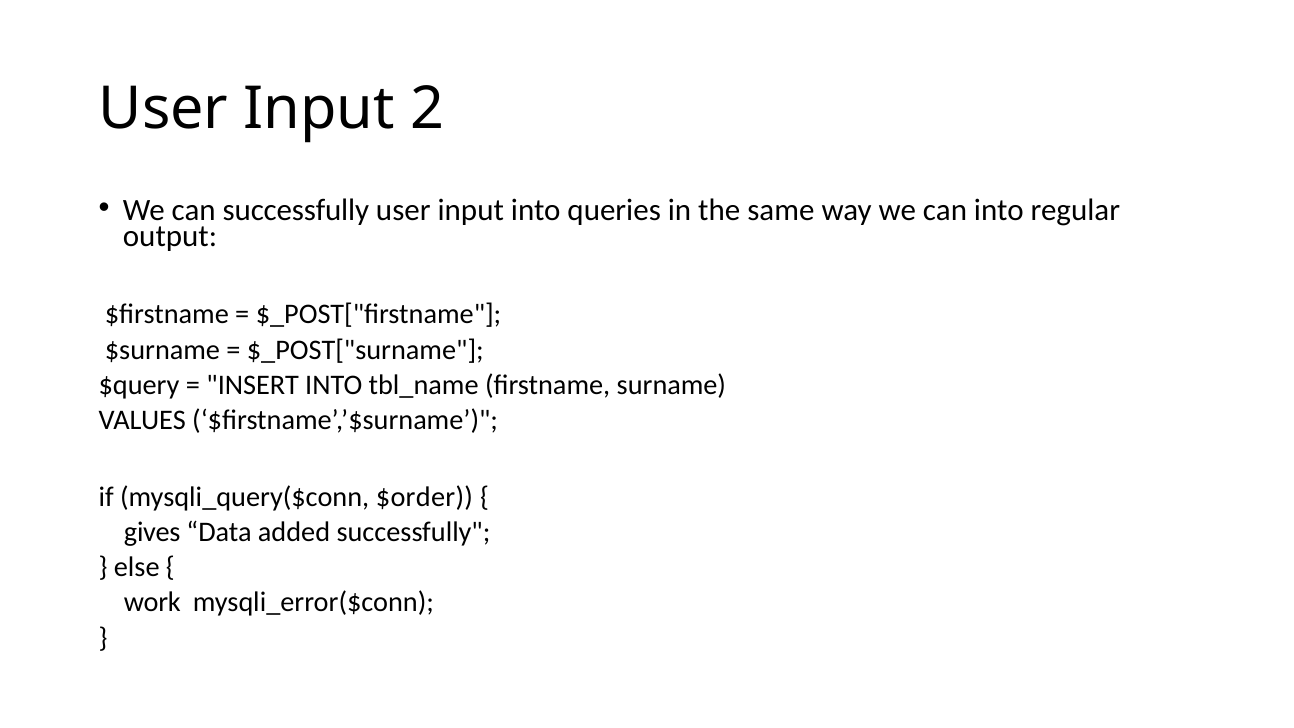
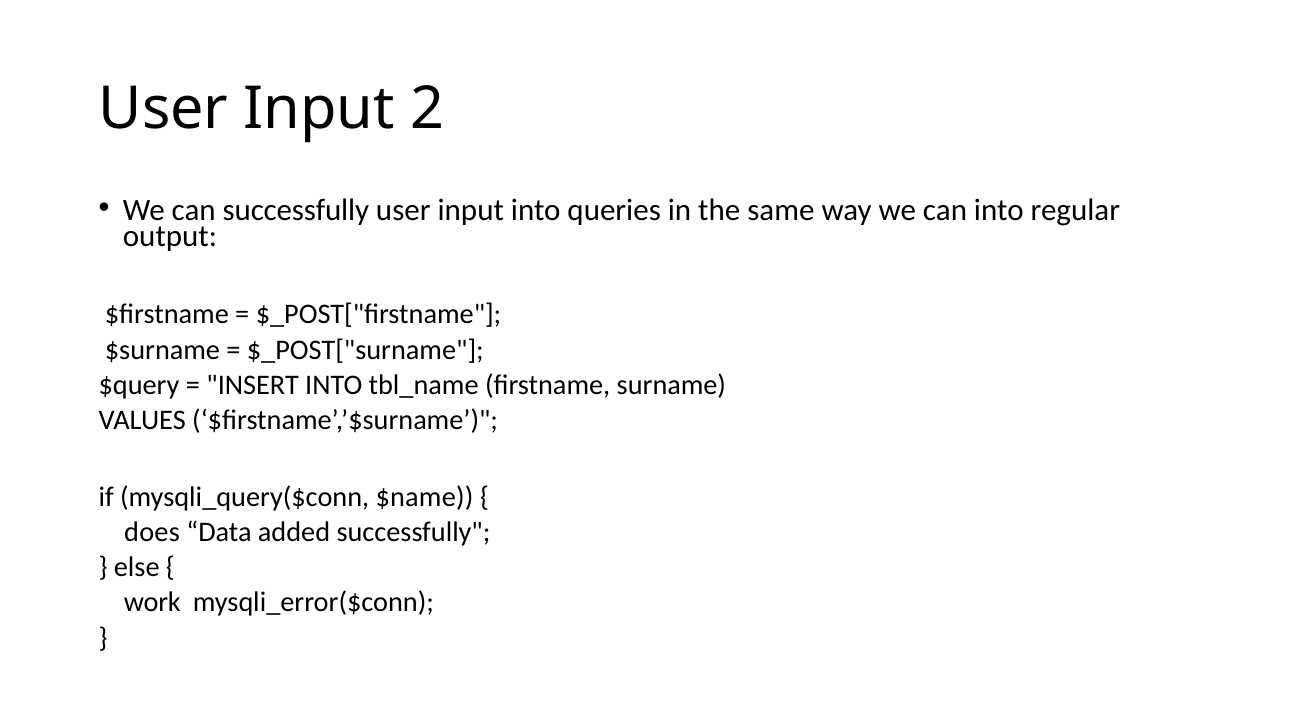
$order: $order -> $name
gives: gives -> does
